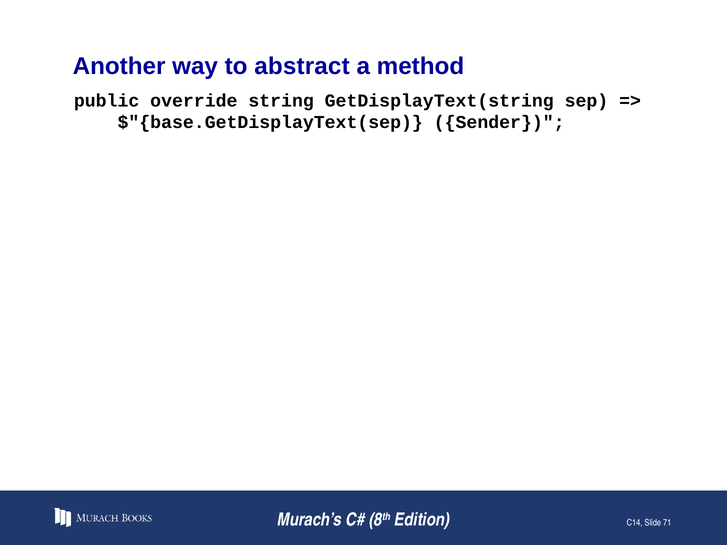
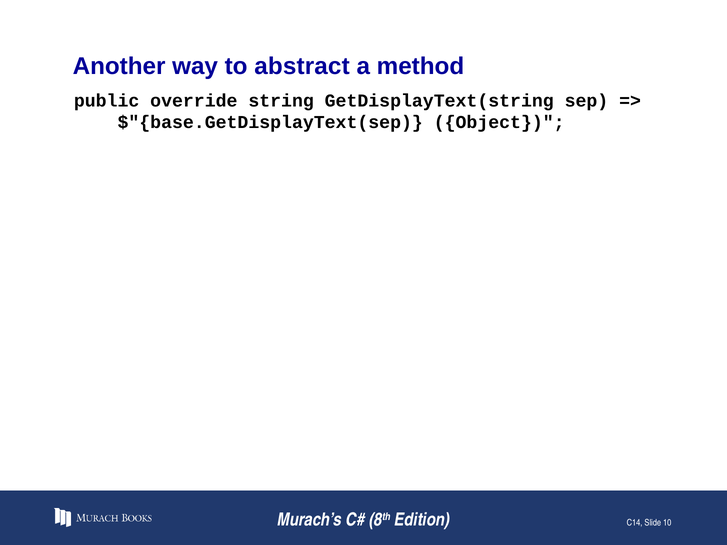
Sender: Sender -> Object
71: 71 -> 10
